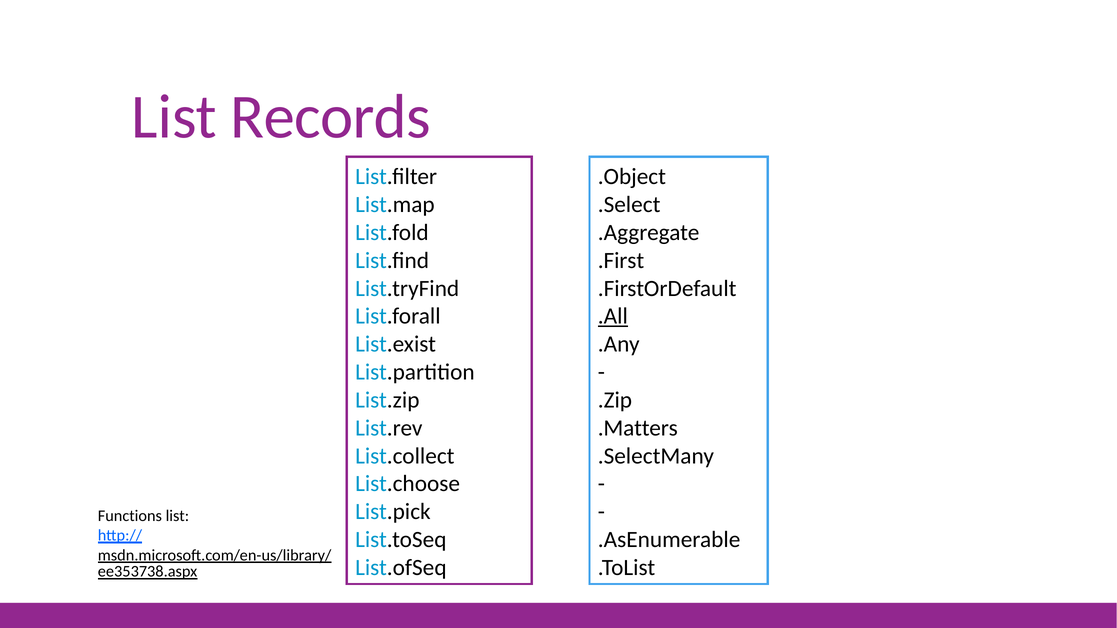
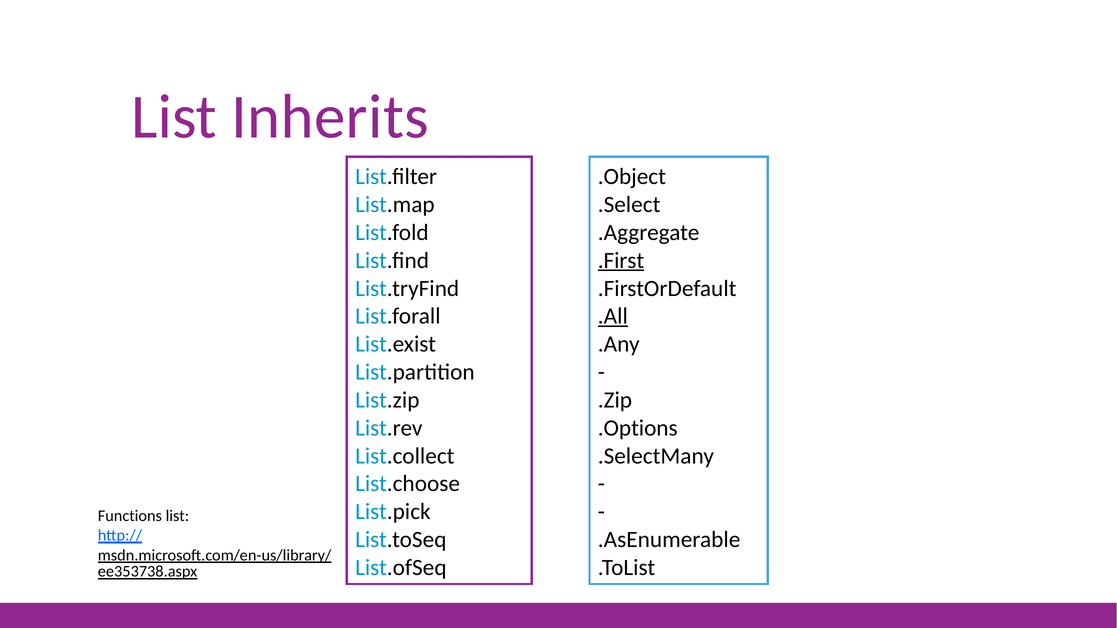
Records: Records -> Inherits
.First underline: none -> present
.Matters: .Matters -> .Options
